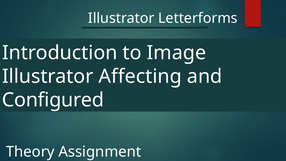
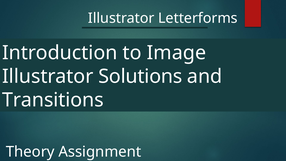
Affecting: Affecting -> Solutions
Configured: Configured -> Transitions
